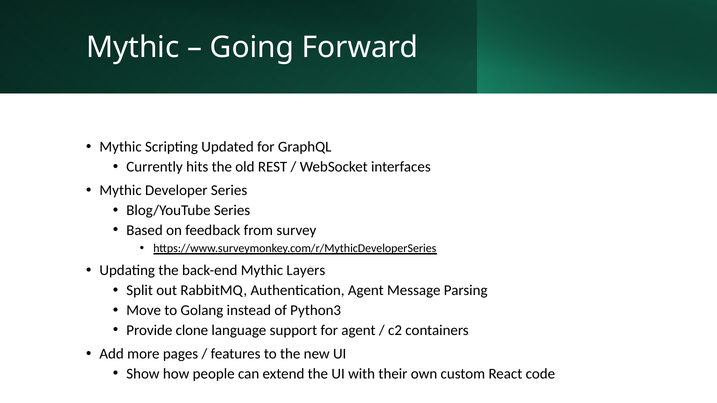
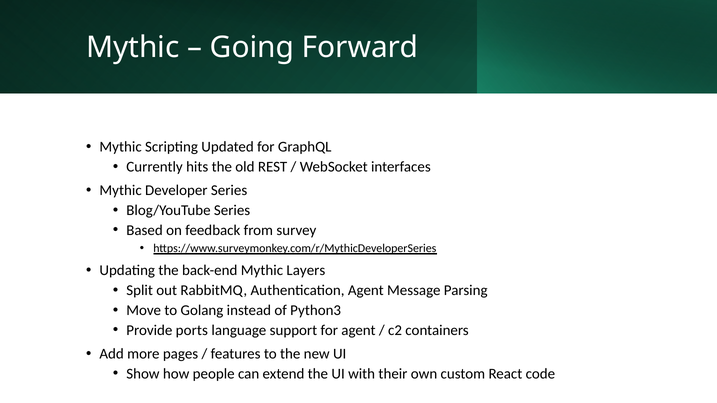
clone: clone -> ports
